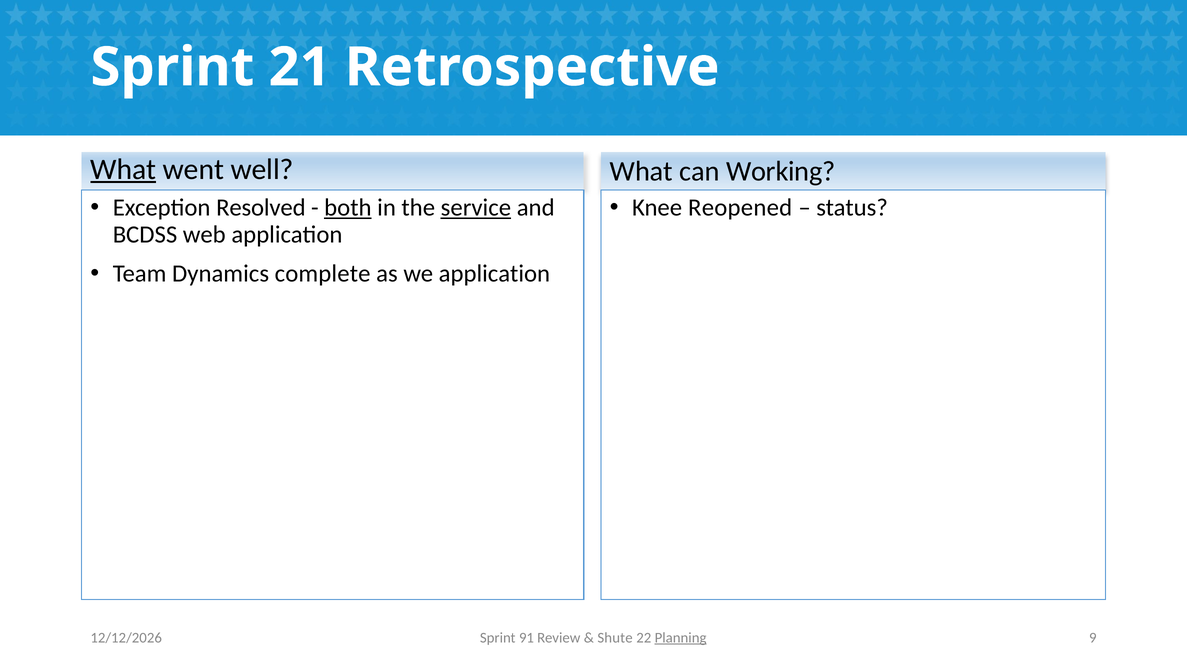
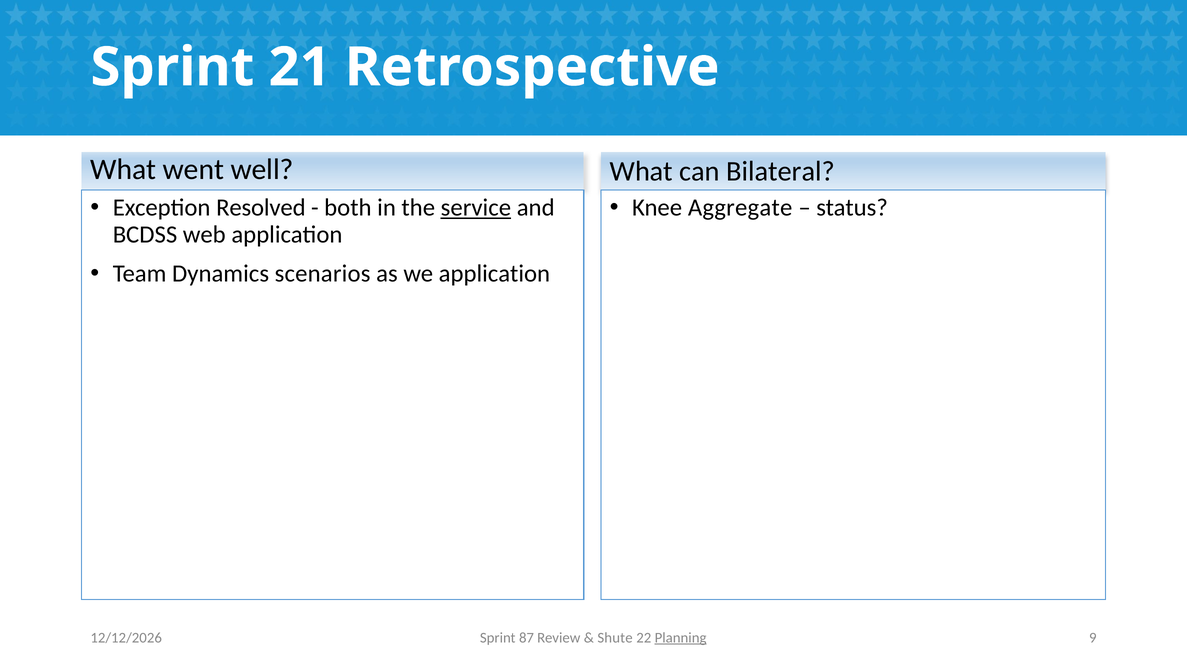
What at (123, 169) underline: present -> none
Working: Working -> Bilateral
both underline: present -> none
Reopened: Reopened -> Aggregate
complete: complete -> scenarios
91: 91 -> 87
